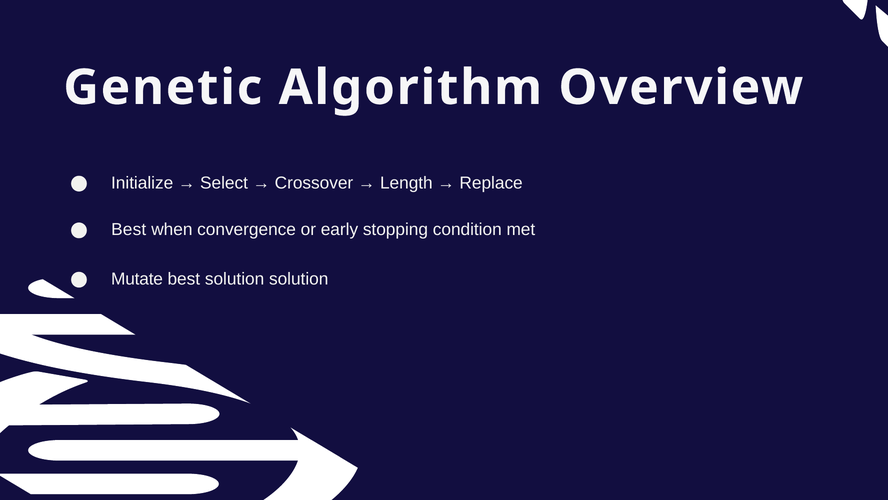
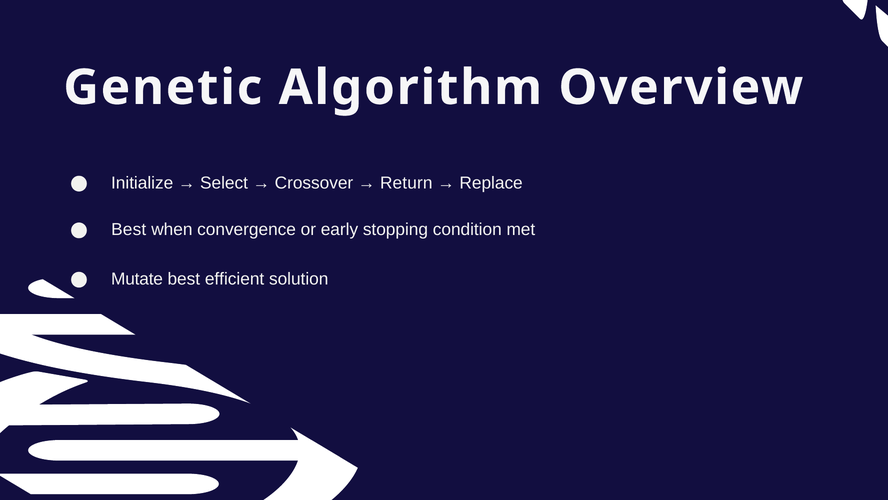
Length: Length -> Return
best solution: solution -> efficient
